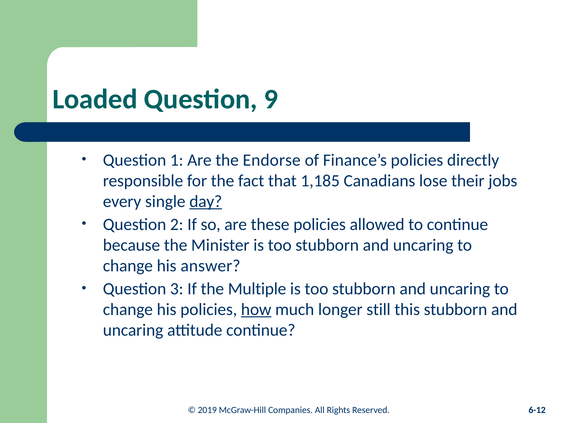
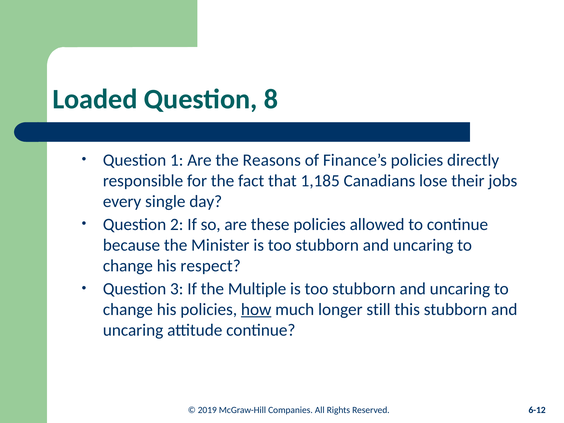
9: 9 -> 8
Endorse: Endorse -> Reasons
day underline: present -> none
answer: answer -> respect
